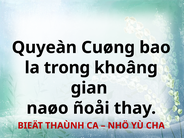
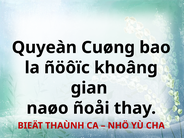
trong: trong -> ñöôïc
